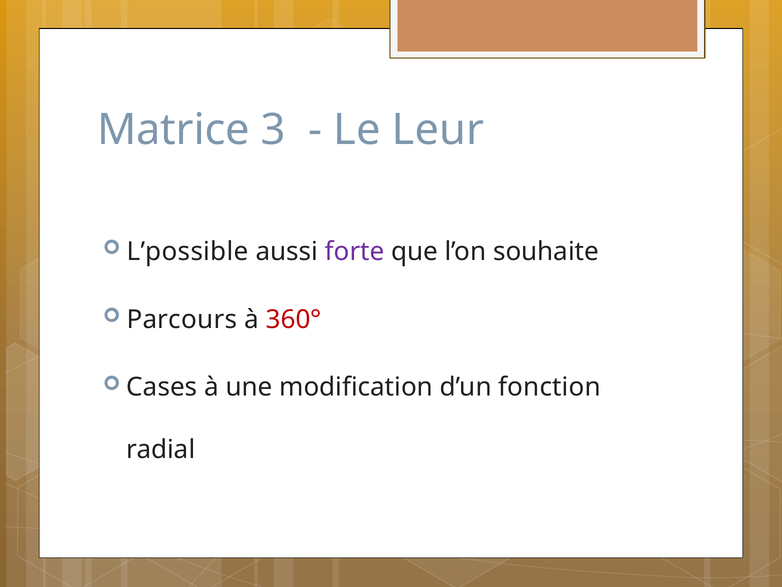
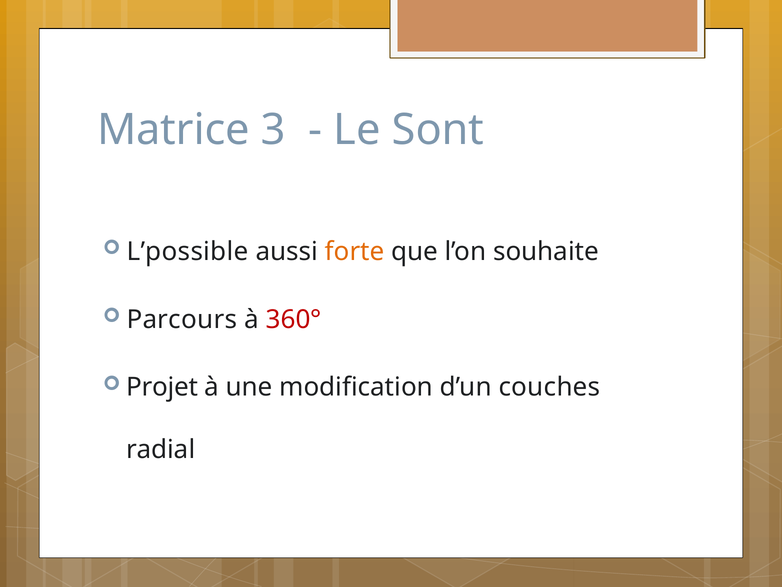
Leur: Leur -> Sont
forte colour: purple -> orange
Cases: Cases -> Projet
fonction: fonction -> couches
